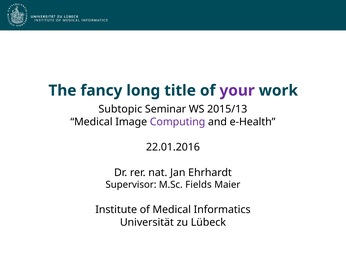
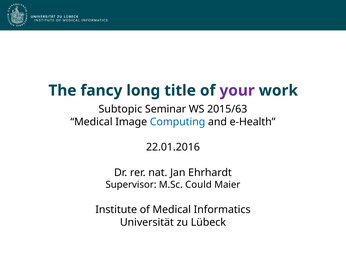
2015/13: 2015/13 -> 2015/63
Computing colour: purple -> blue
Fields: Fields -> Could
